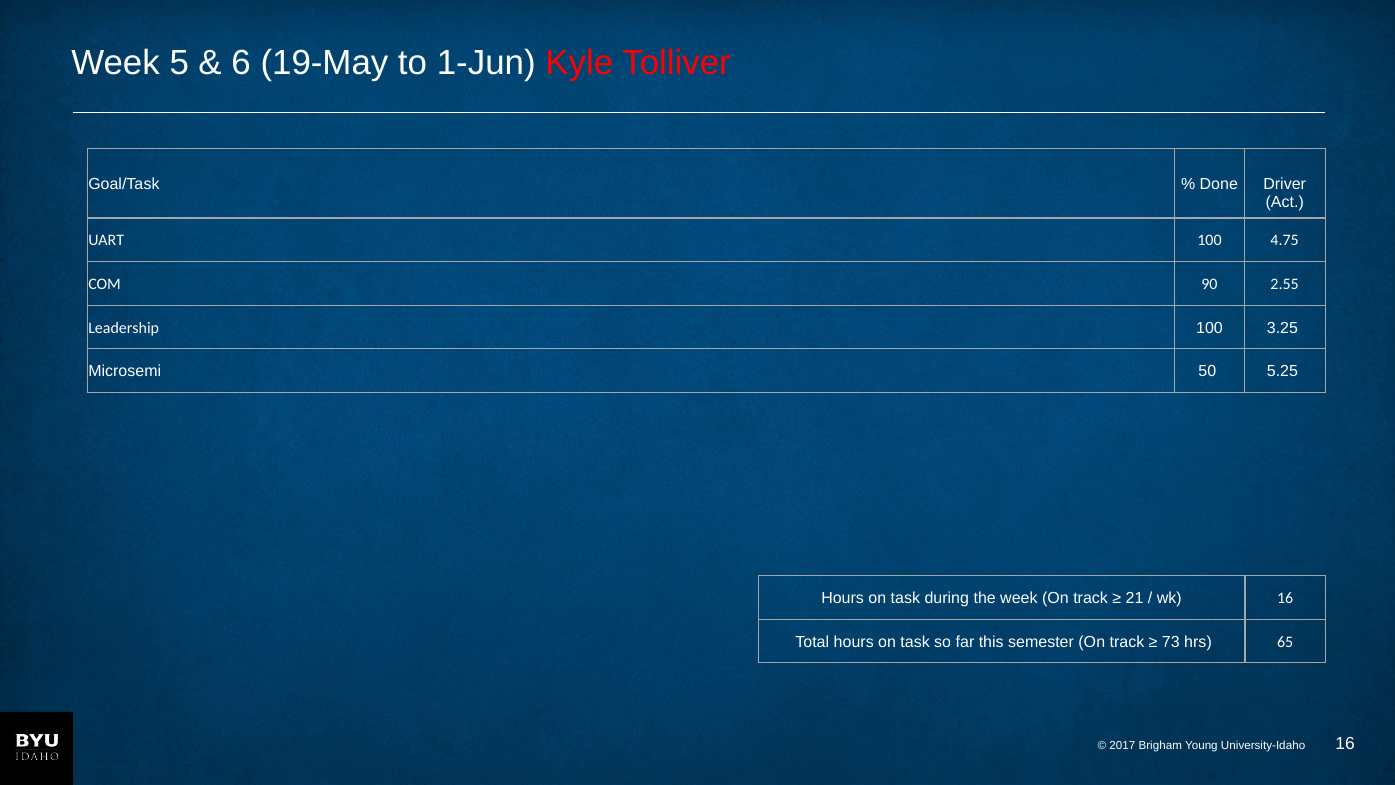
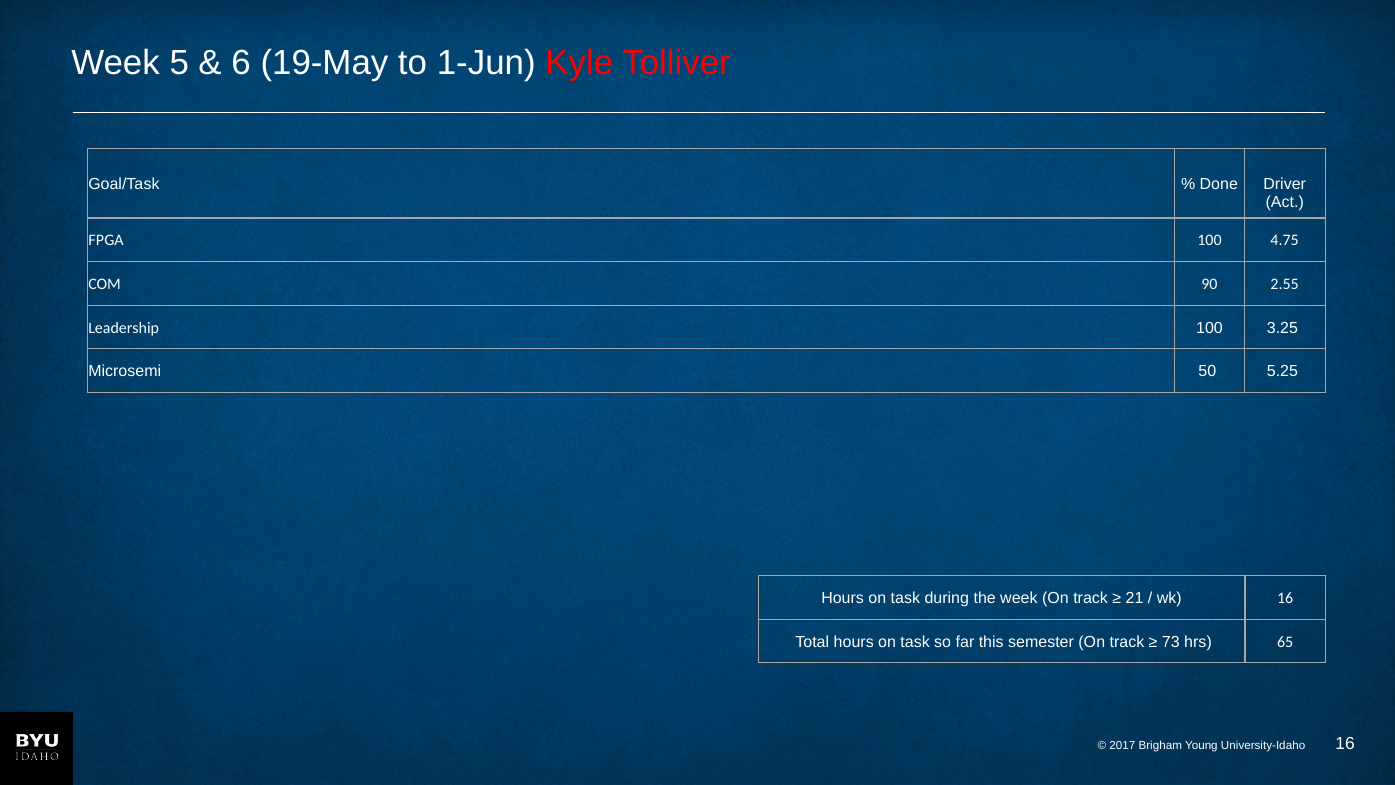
UART: UART -> FPGA
